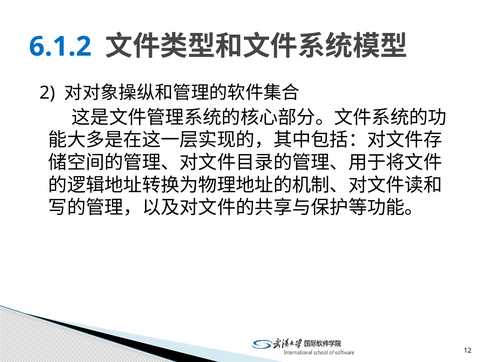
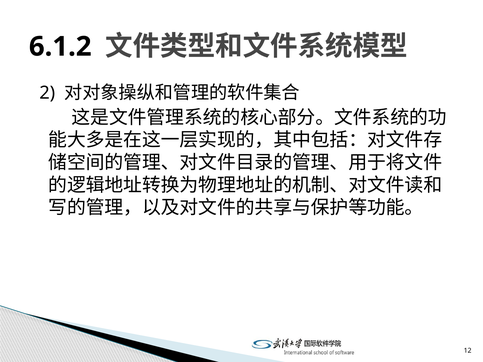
6.1.2 colour: blue -> black
